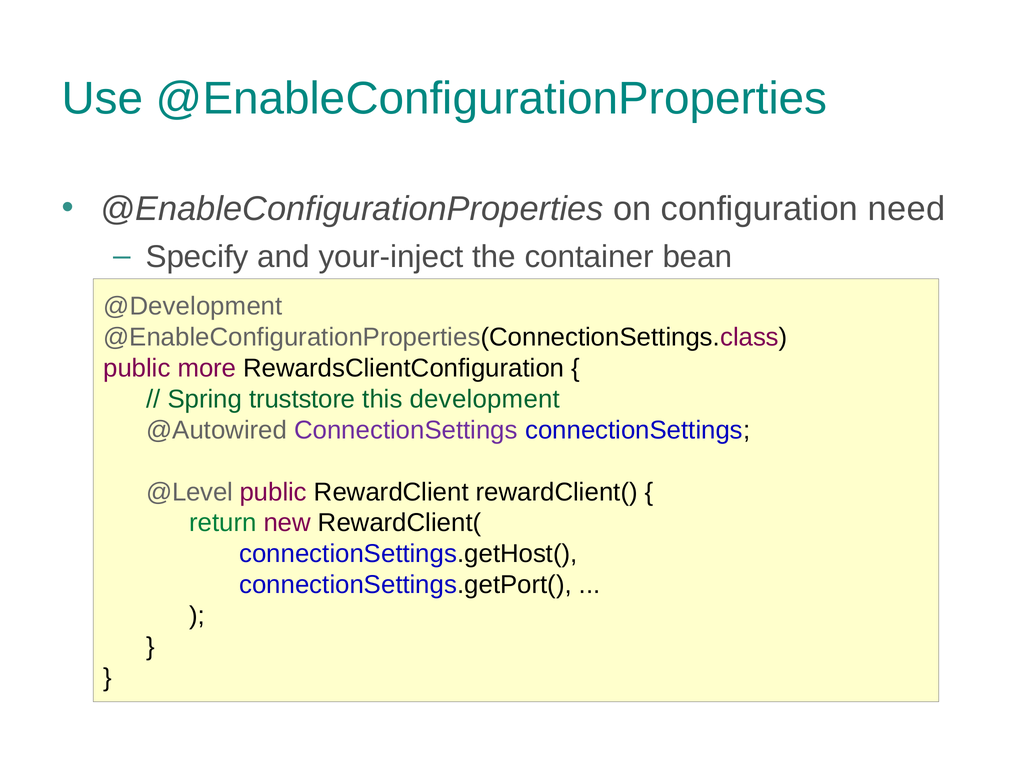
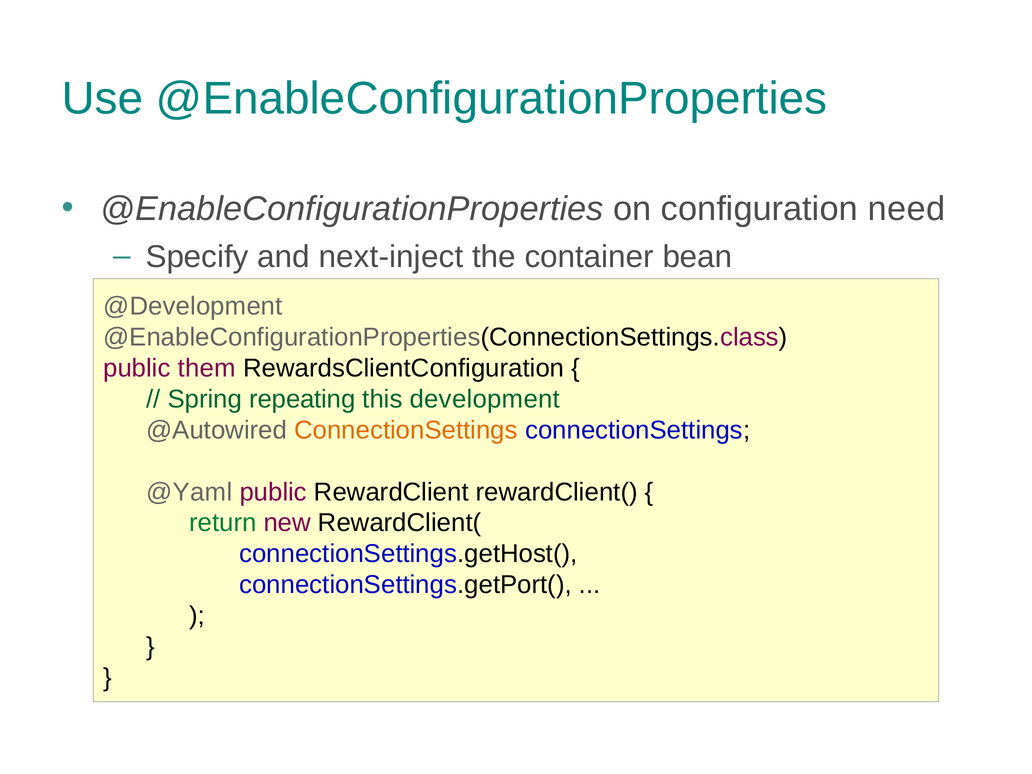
your-inject: your-inject -> next-inject
more: more -> them
truststore: truststore -> repeating
ConnectionSettings at (406, 430) colour: purple -> orange
@Level: @Level -> @Yaml
